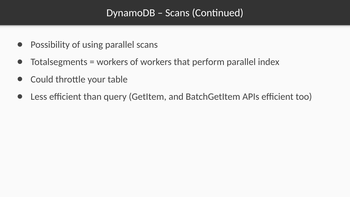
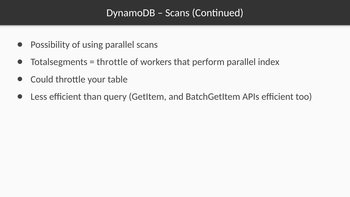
workers at (112, 62): workers -> throttle
